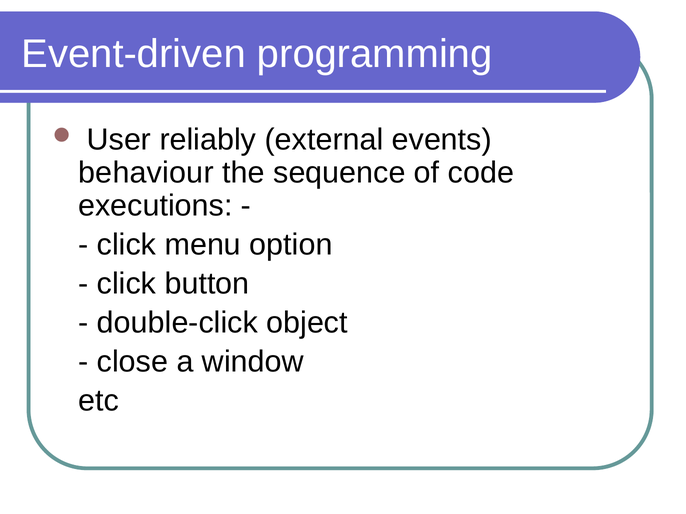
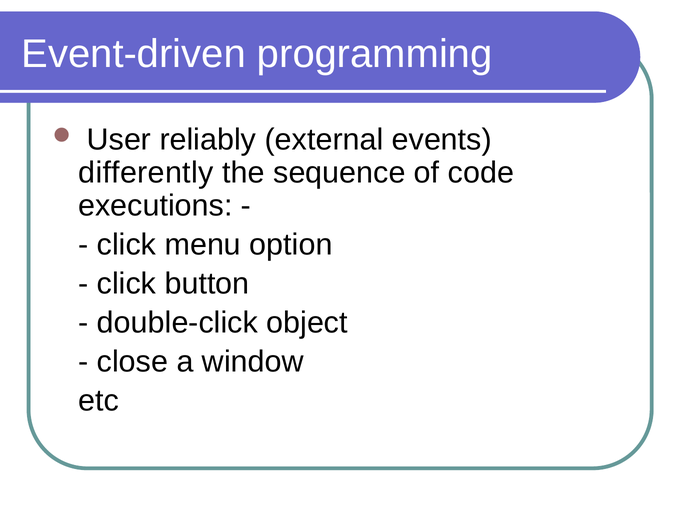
behaviour: behaviour -> differently
